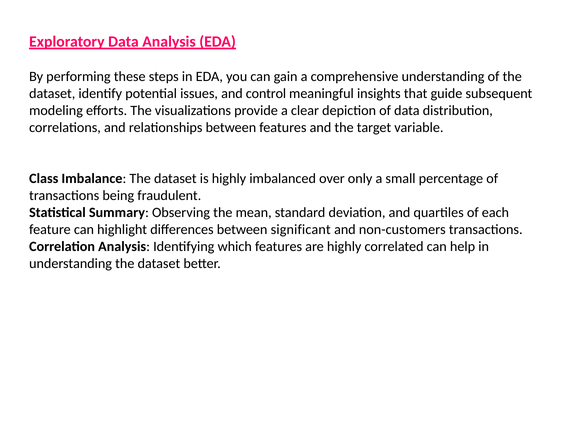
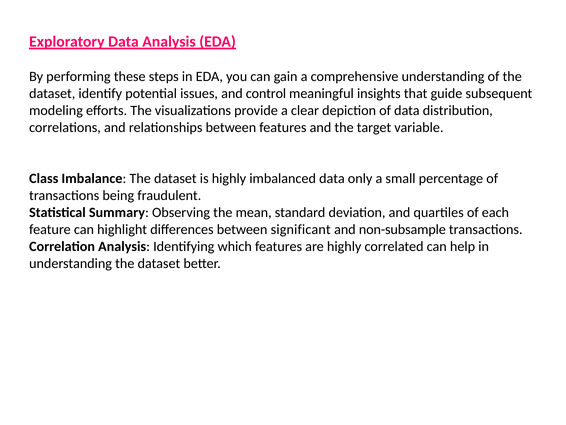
imbalanced over: over -> data
non-customers: non-customers -> non-subsample
